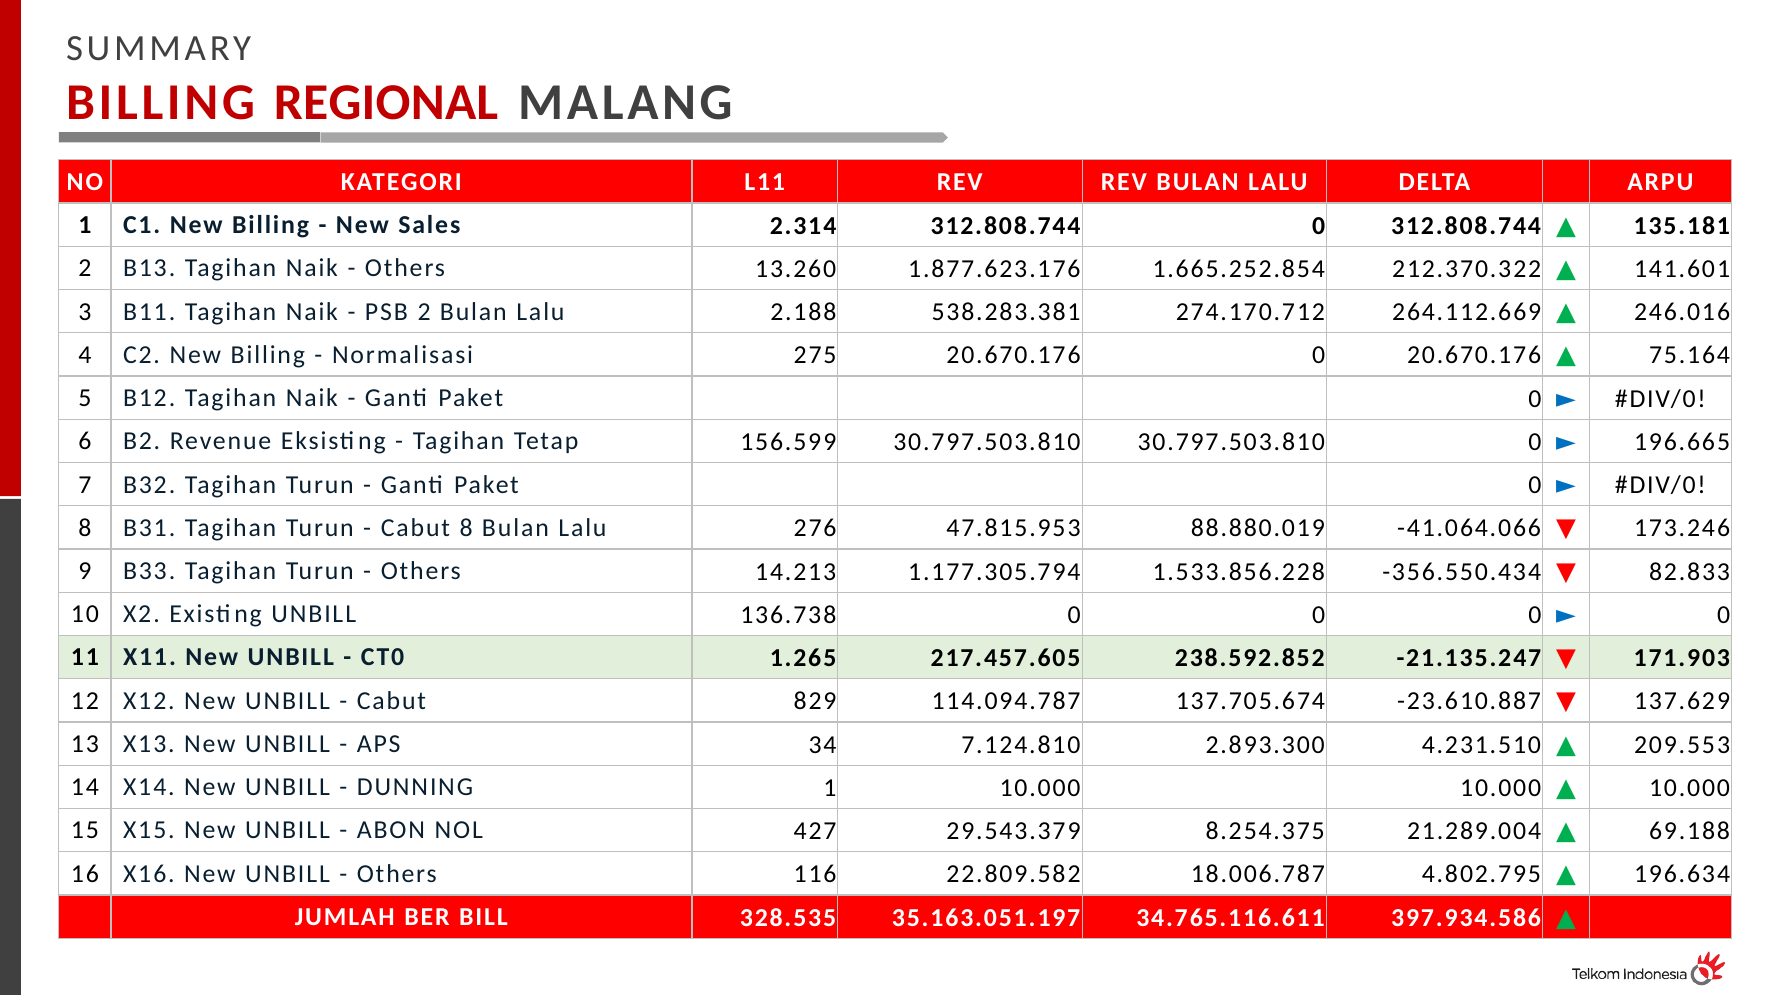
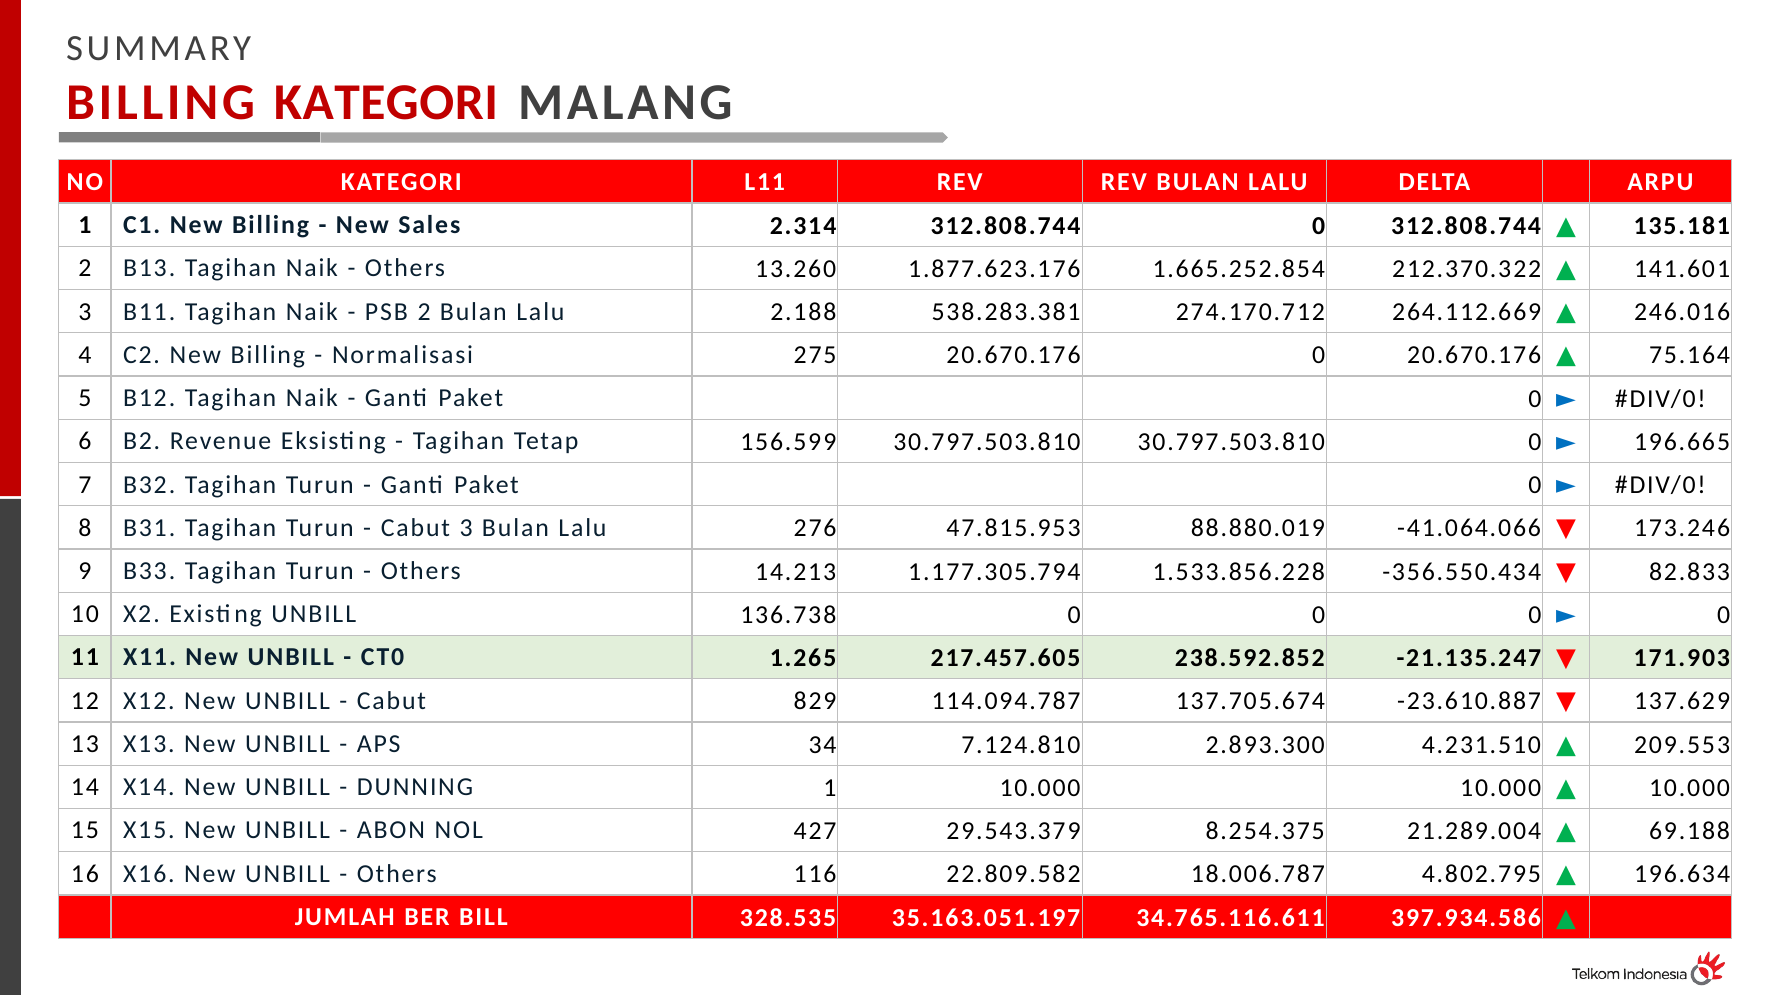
BILLING REGIONAL: REGIONAL -> KATEGORI
Cabut 8: 8 -> 3
